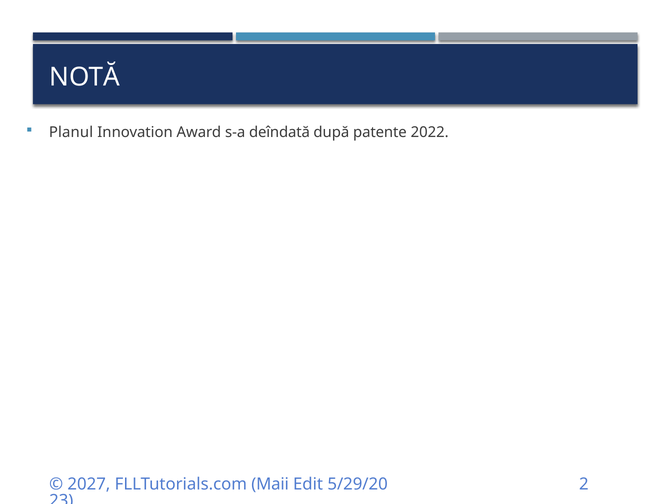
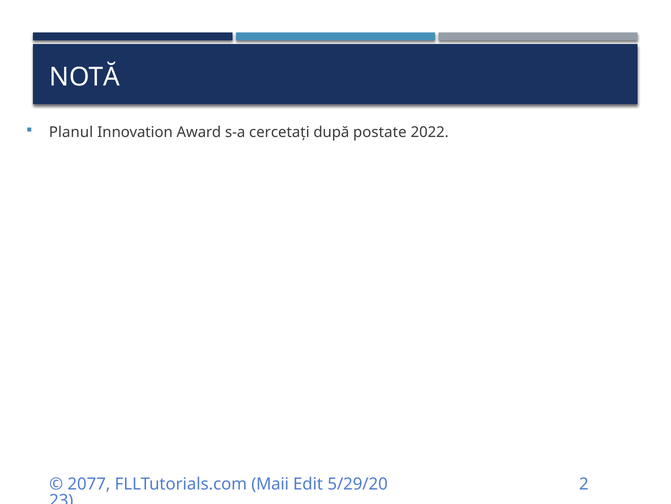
deîndată: deîndată -> cercetați
patente: patente -> postate
2027: 2027 -> 2077
